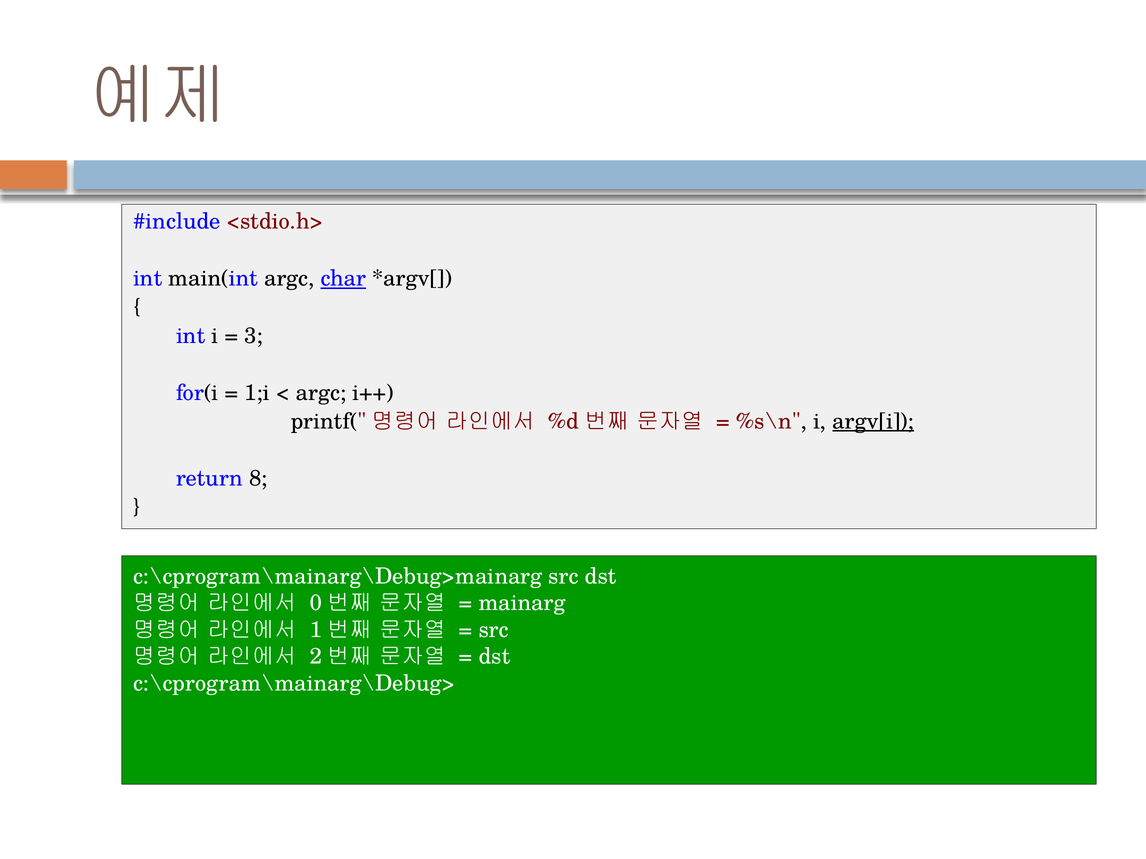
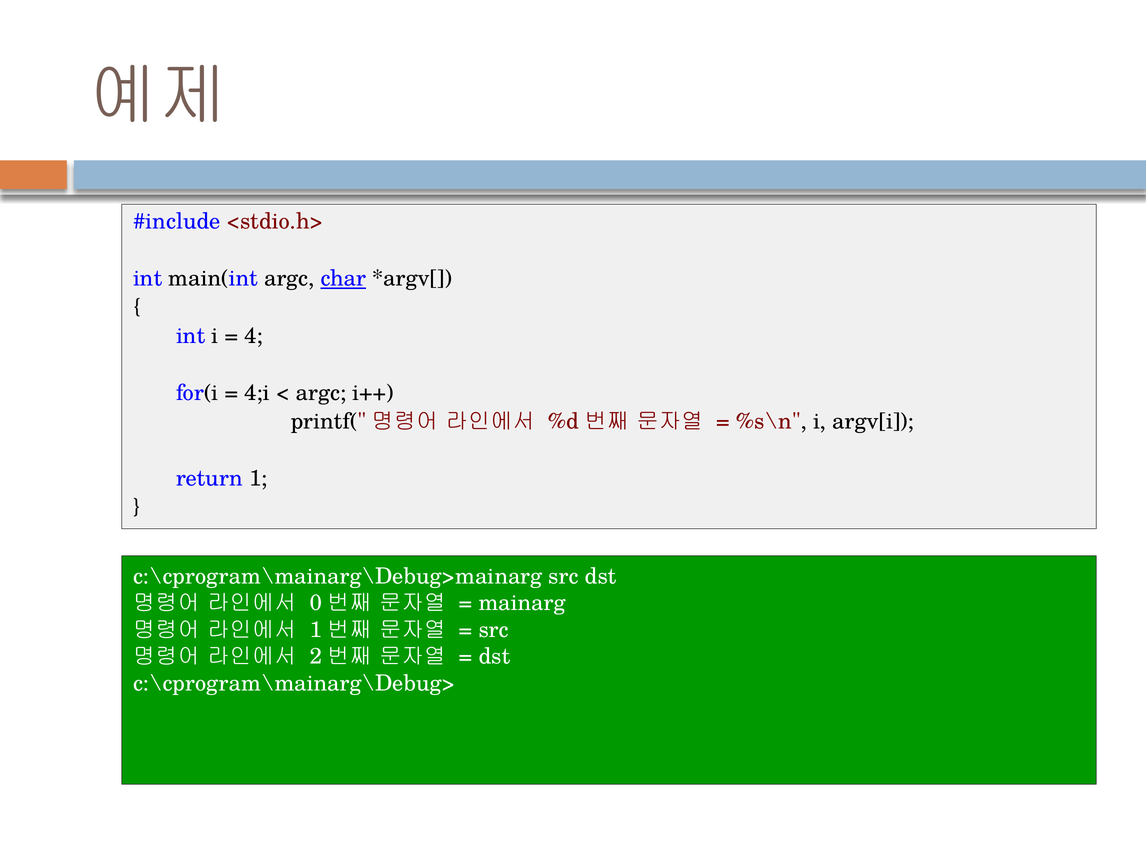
3: 3 -> 4
1;i: 1;i -> 4;i
argv[i underline: present -> none
8: 8 -> 1
